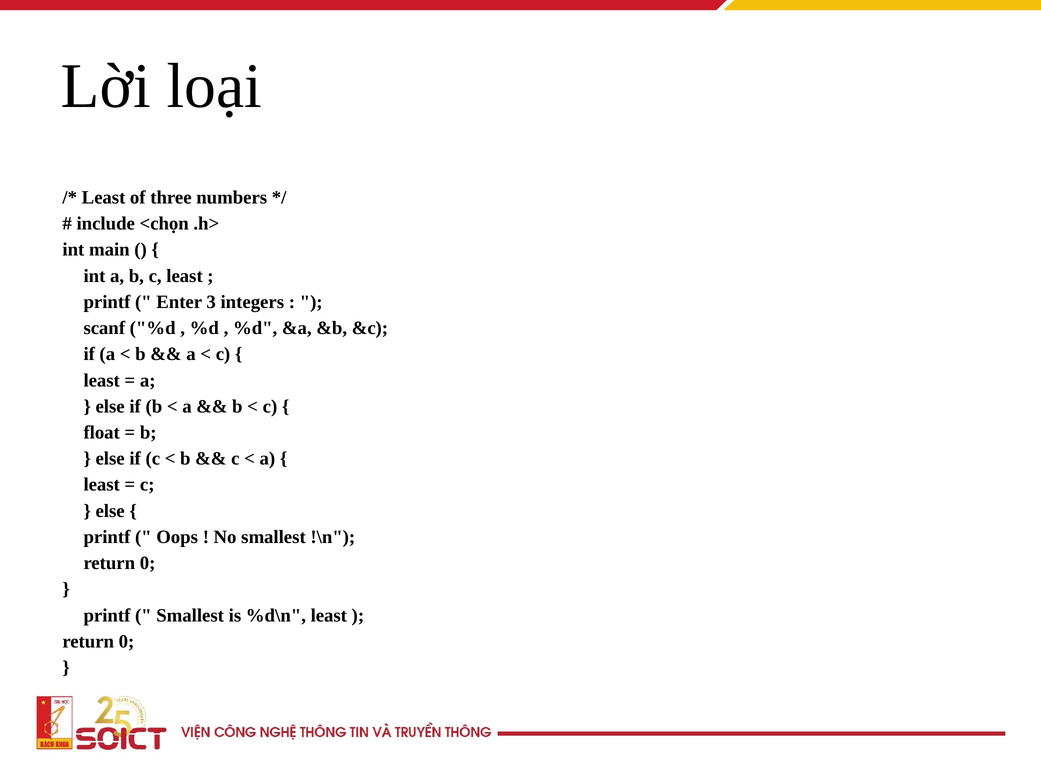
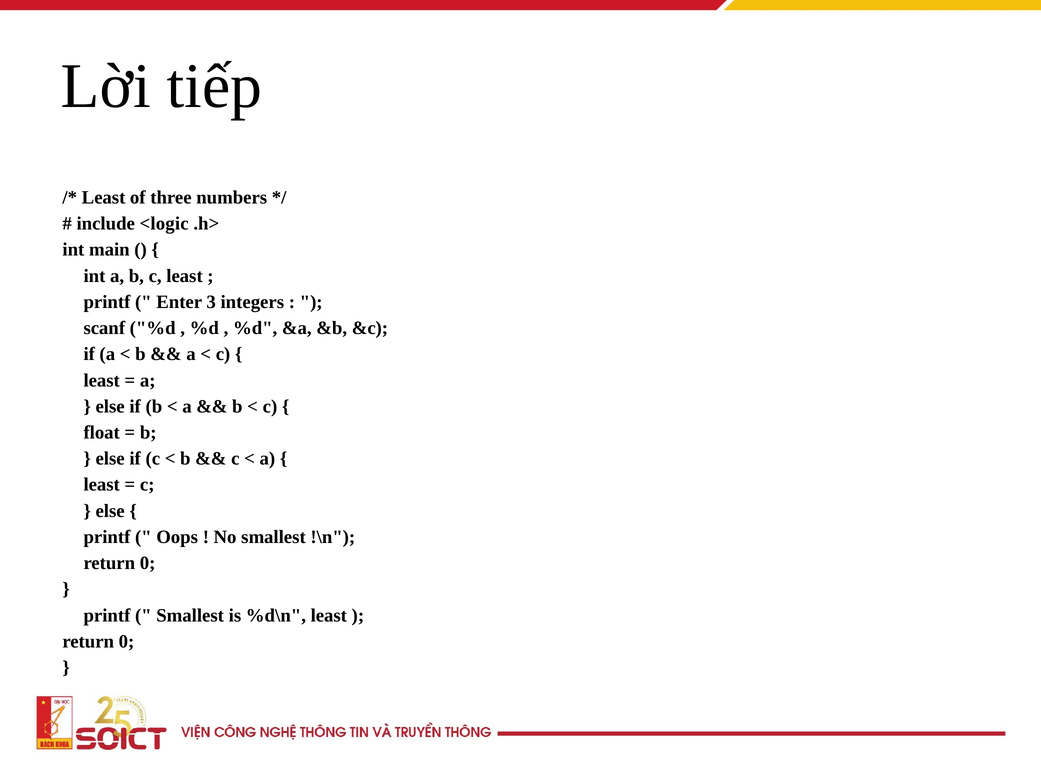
loại: loại -> tiếp
<chọn: <chọn -> <logic
